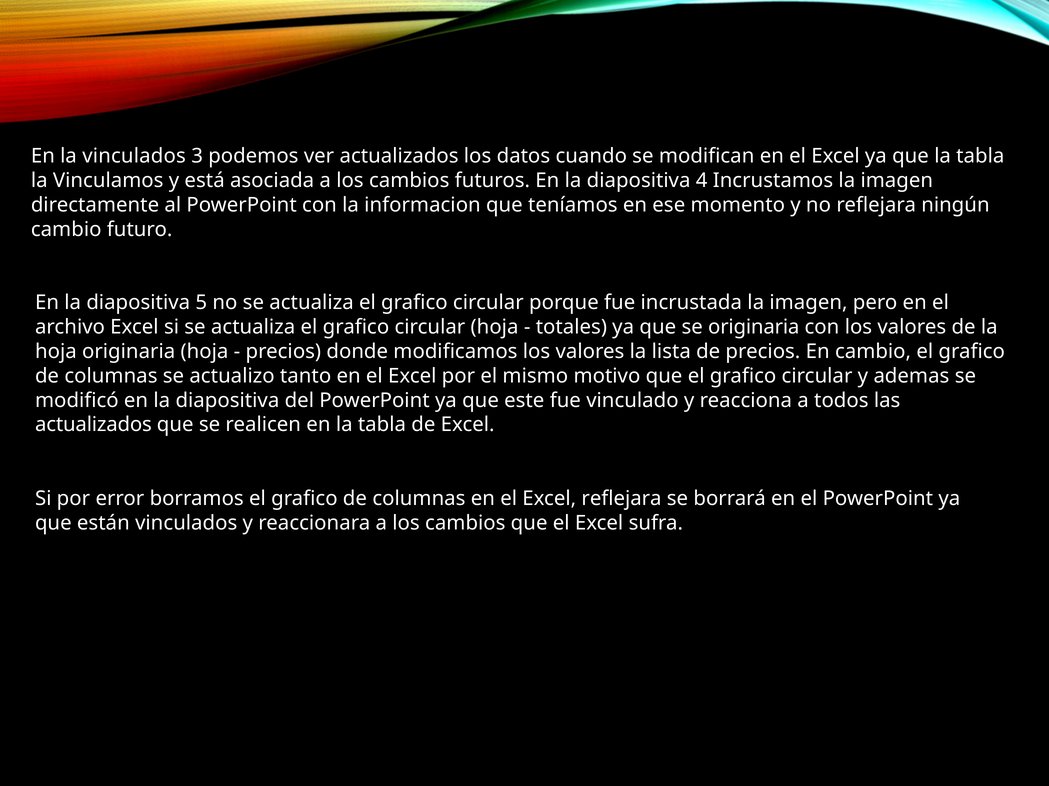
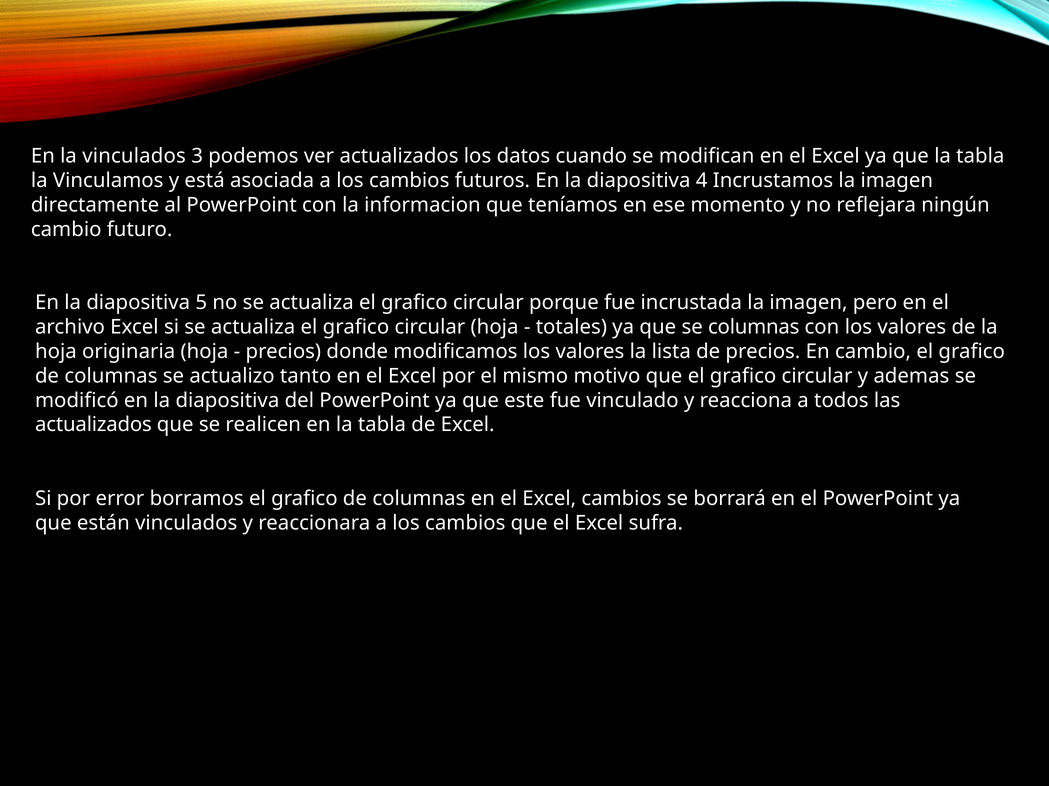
se originaria: originaria -> columnas
Excel reflejara: reflejara -> cambios
